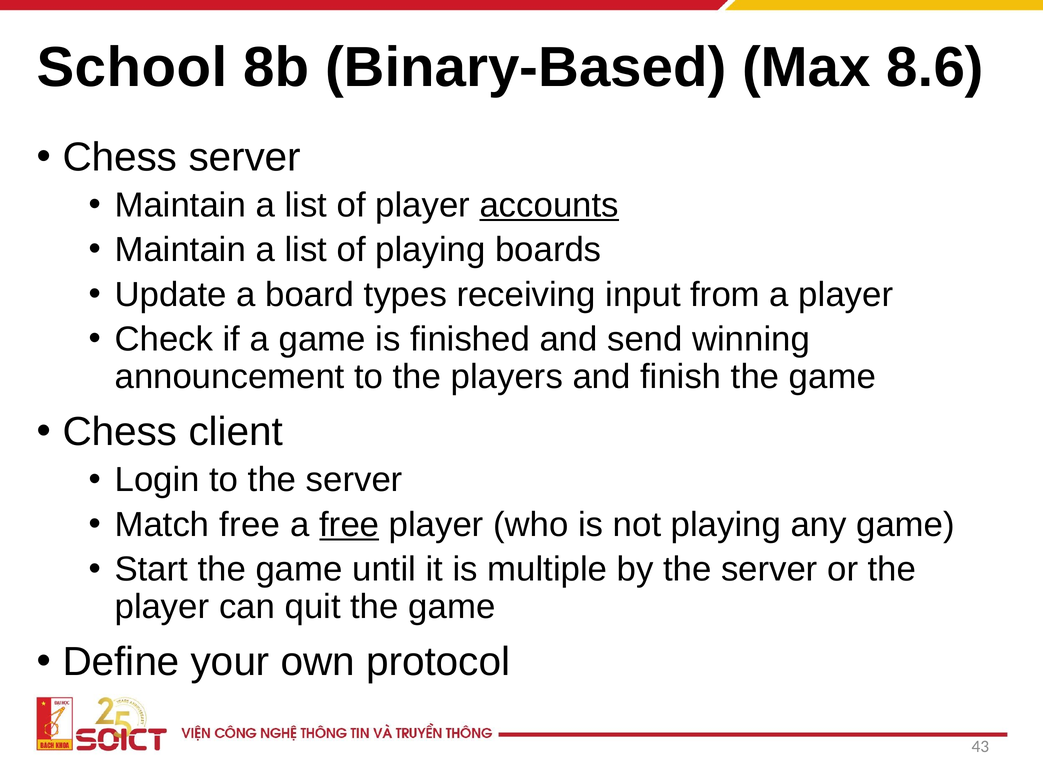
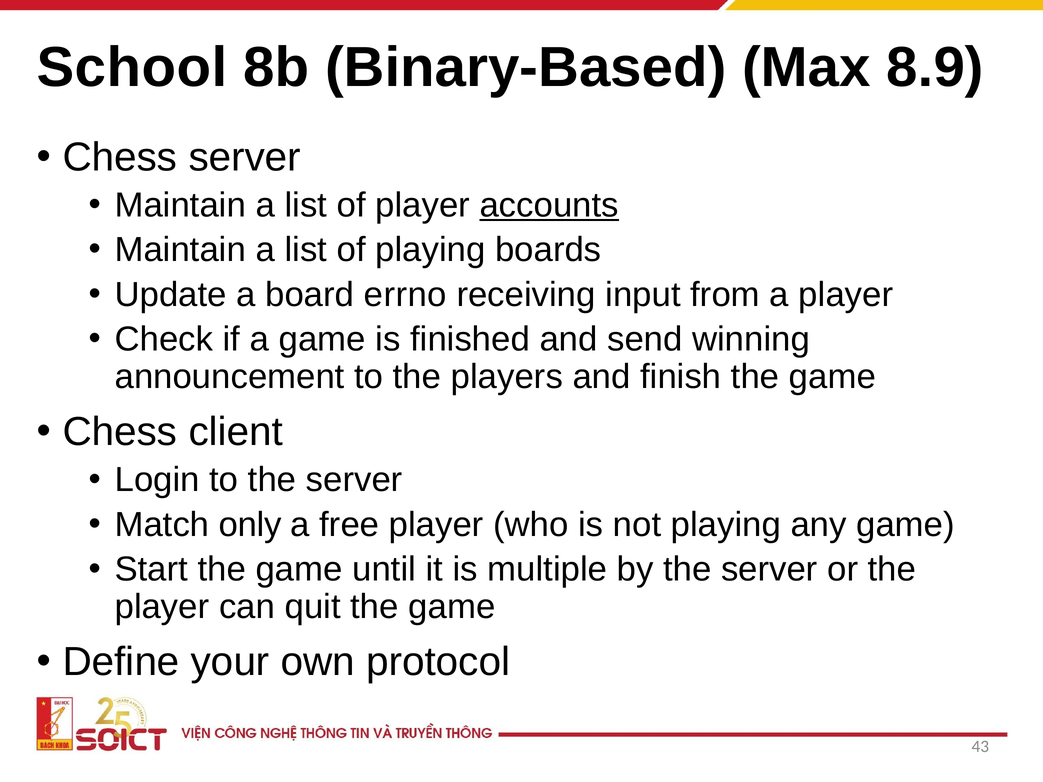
8.6: 8.6 -> 8.9
types: types -> errno
Match free: free -> only
free at (349, 525) underline: present -> none
